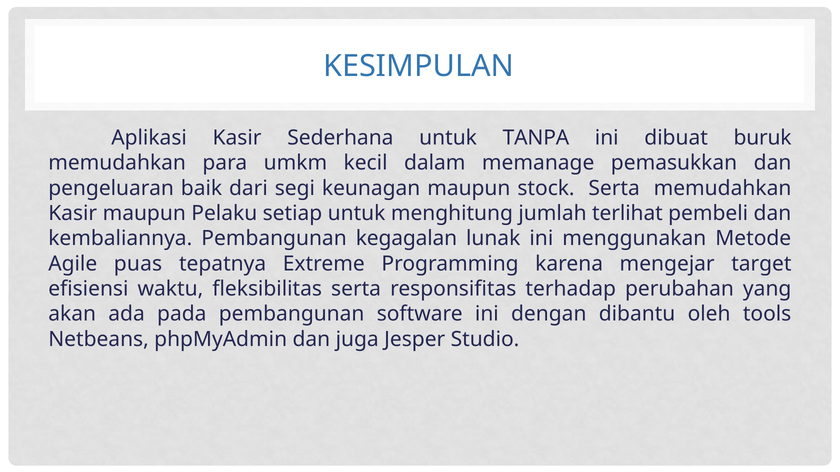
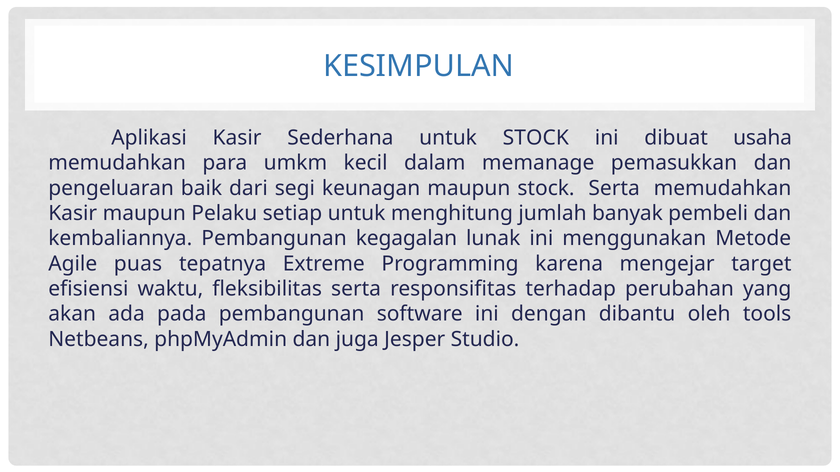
untuk TANPA: TANPA -> STOCK
buruk: buruk -> usaha
terlihat: terlihat -> banyak
